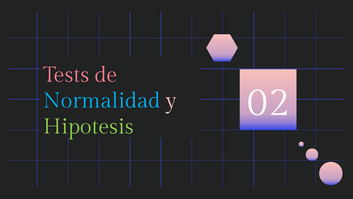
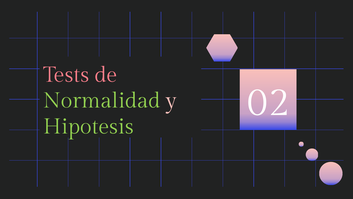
Normalidad colour: light blue -> light green
